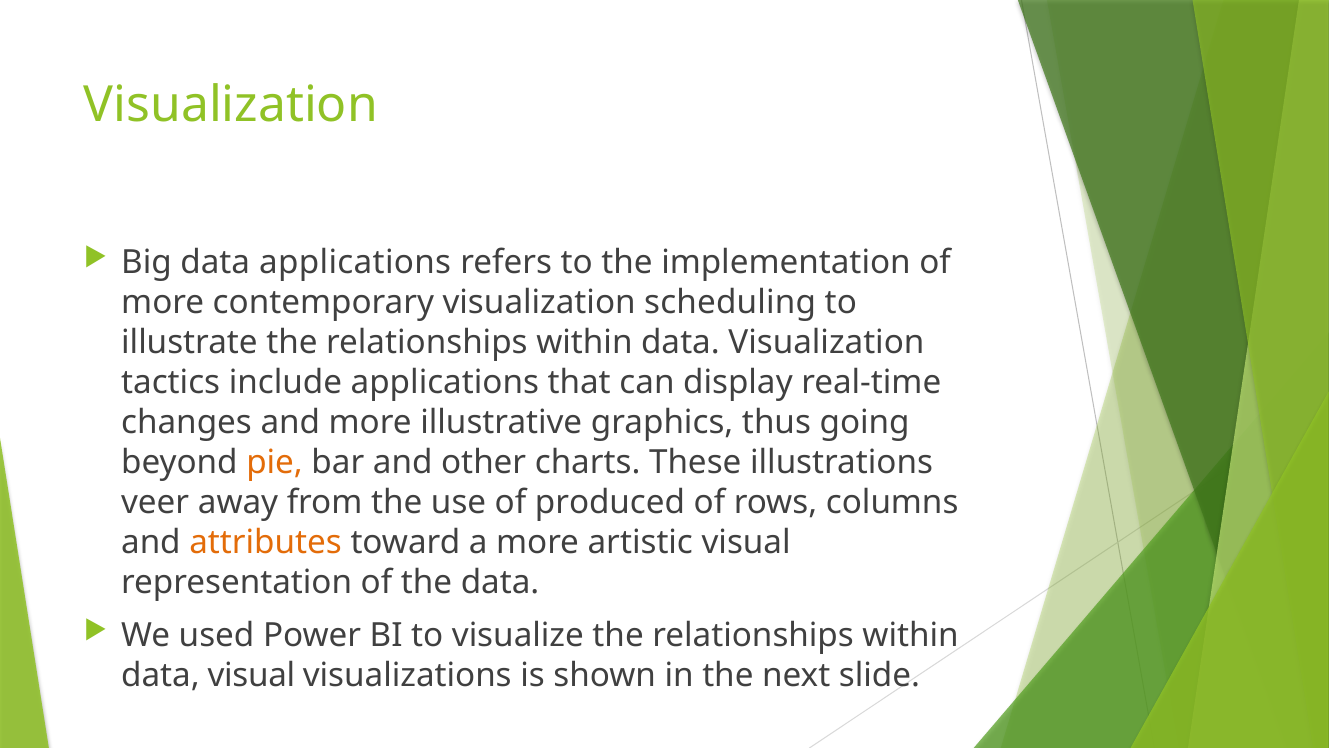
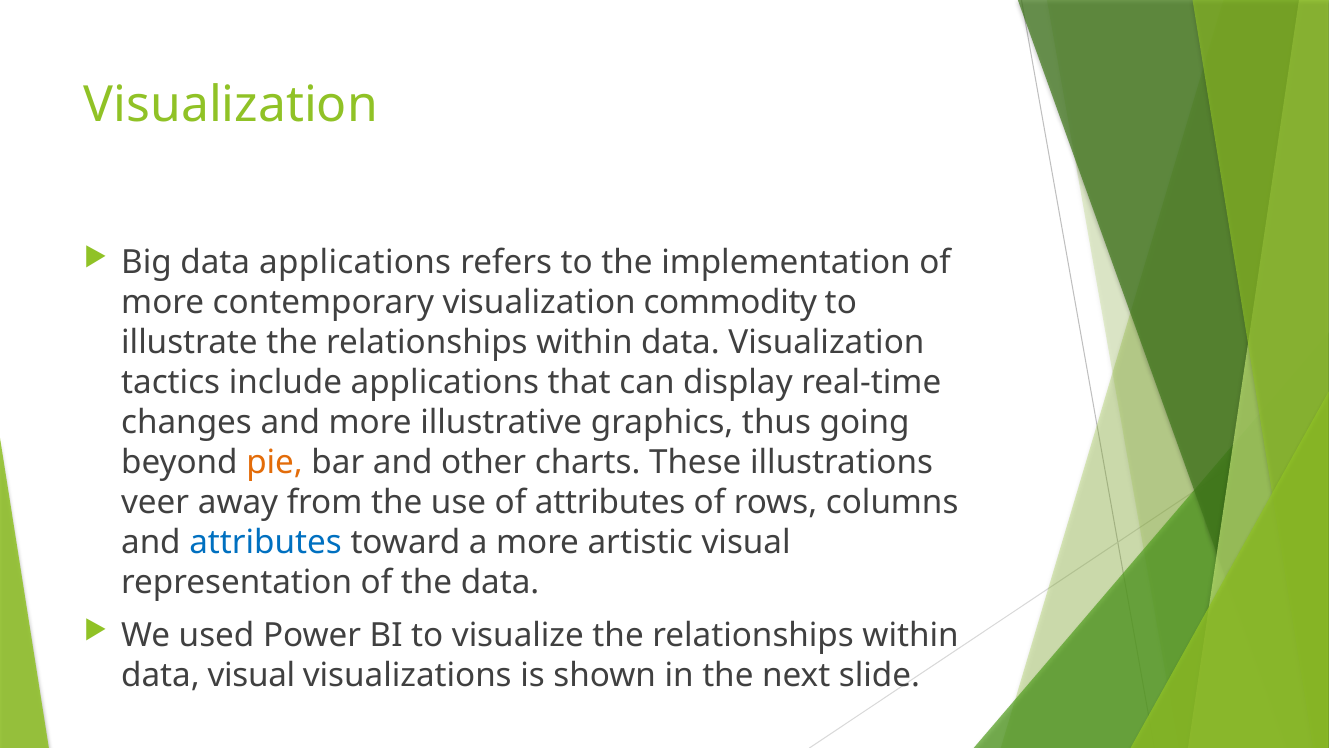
scheduling: scheduling -> commodity
of produced: produced -> attributes
attributes at (266, 542) colour: orange -> blue
